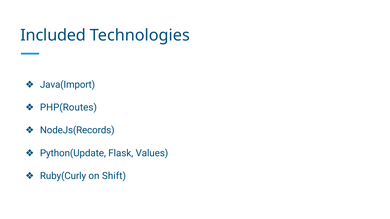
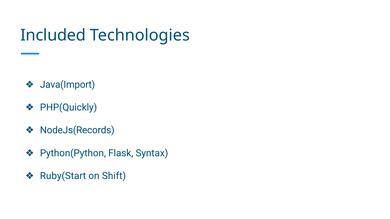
PHP(Routes: PHP(Routes -> PHP(Quickly
Python(Update: Python(Update -> Python(Python
Values: Values -> Syntax
Ruby(Curly: Ruby(Curly -> Ruby(Start
